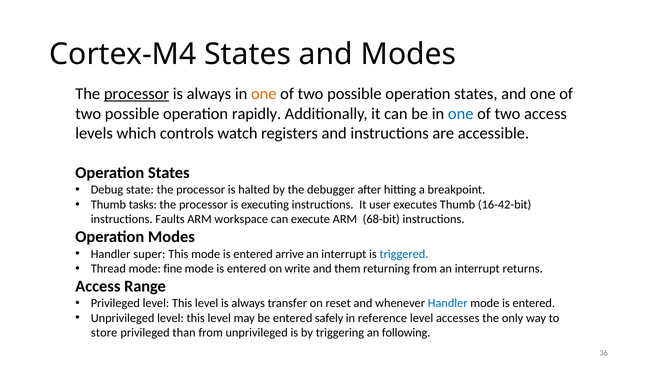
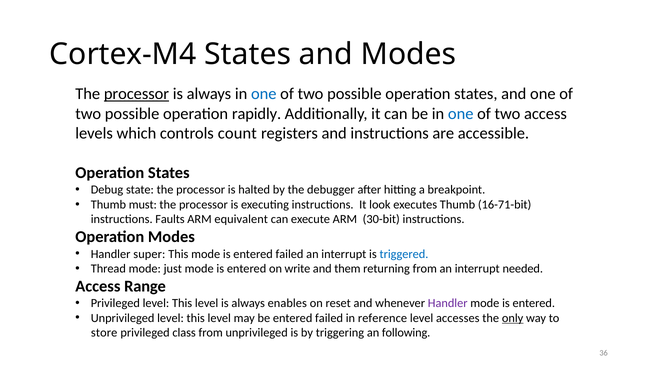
one at (264, 94) colour: orange -> blue
watch: watch -> count
tasks: tasks -> must
user: user -> look
16-42-bit: 16-42-bit -> 16-71-bit
workspace: workspace -> equivalent
68-bit: 68-bit -> 30-bit
is entered arrive: arrive -> failed
fine: fine -> just
returns: returns -> needed
transfer: transfer -> enables
Handler at (448, 303) colour: blue -> purple
be entered safely: safely -> failed
only underline: none -> present
than: than -> class
